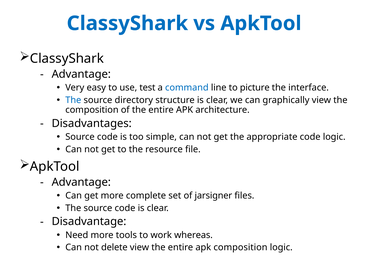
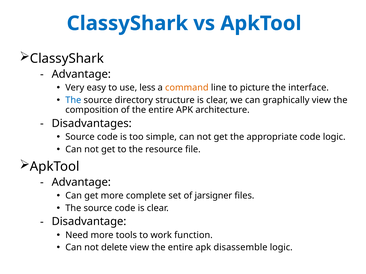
test: test -> less
command colour: blue -> orange
whereas: whereas -> function
apk composition: composition -> disassemble
